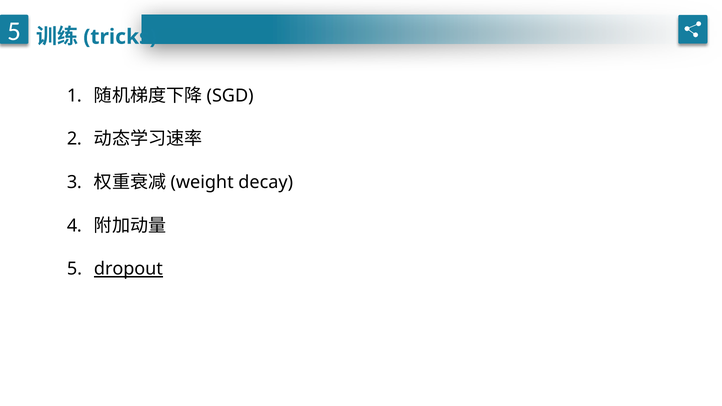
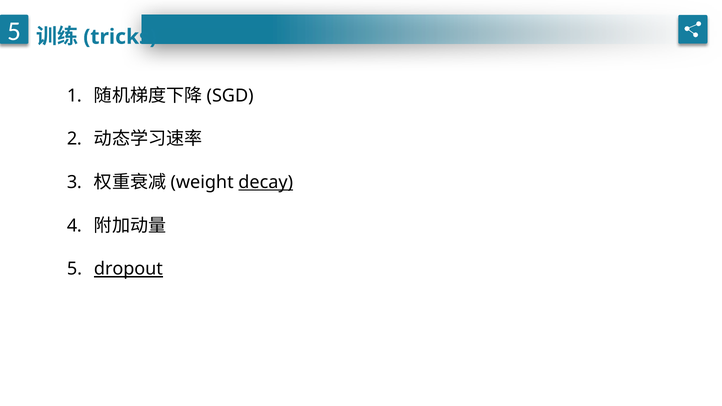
decay underline: none -> present
